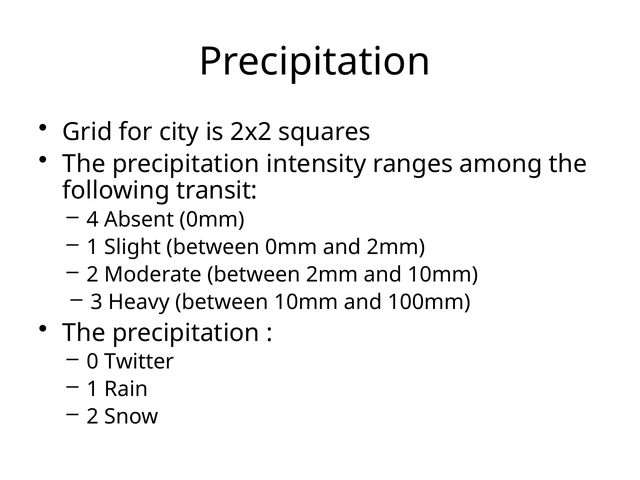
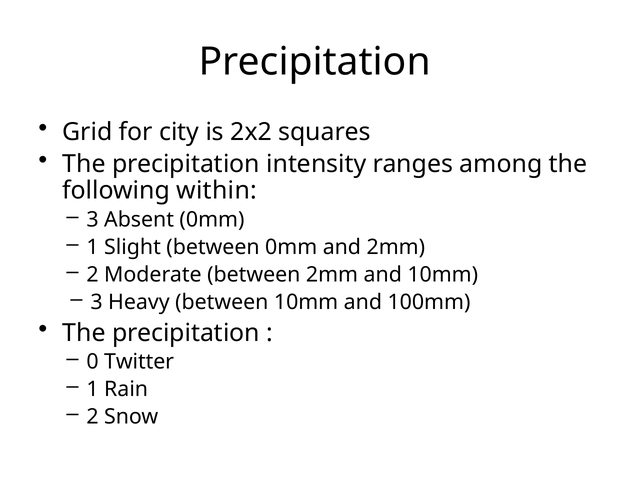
transit: transit -> within
4 at (93, 220): 4 -> 3
